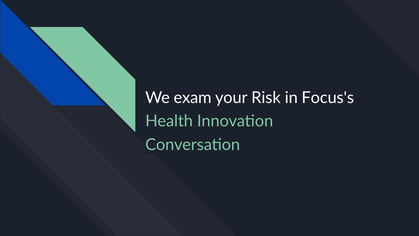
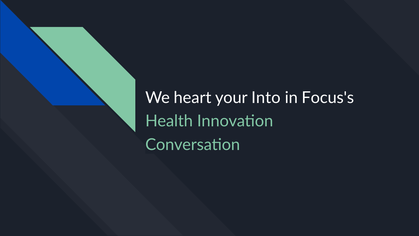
exam: exam -> heart
Risk: Risk -> Into
